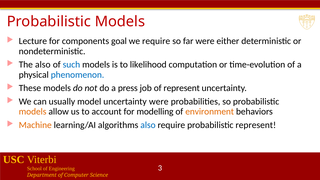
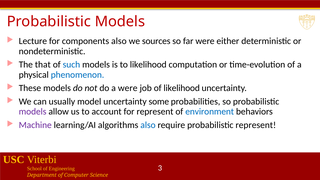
components goal: goal -> also
we require: require -> sources
The also: also -> that
a press: press -> were
of represent: represent -> likelihood
uncertainty were: were -> some
models at (33, 112) colour: orange -> purple
for modelling: modelling -> represent
environment colour: orange -> blue
Machine colour: orange -> purple
